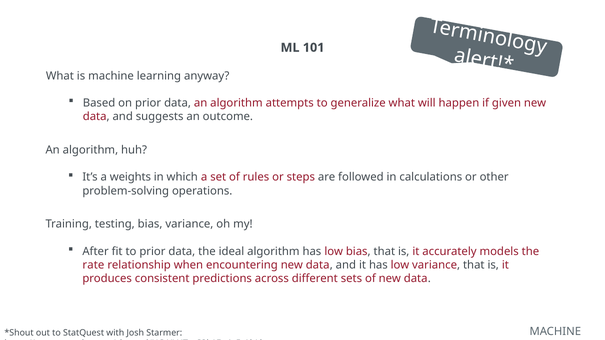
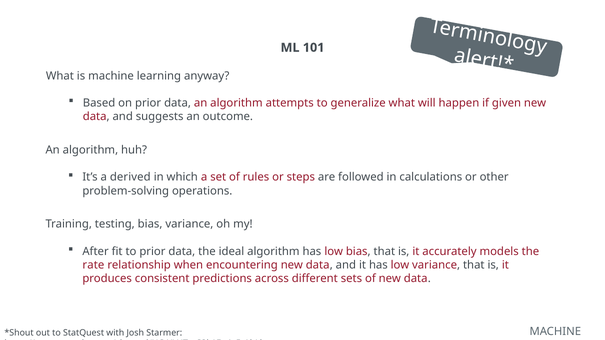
weights: weights -> derived
